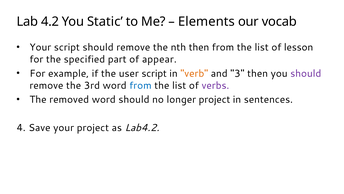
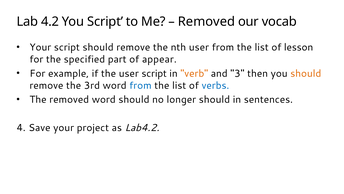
You Static: Static -> Script
Elements at (206, 22): Elements -> Removed
nth then: then -> user
should at (306, 73) colour: purple -> orange
verbs colour: purple -> blue
longer project: project -> should
